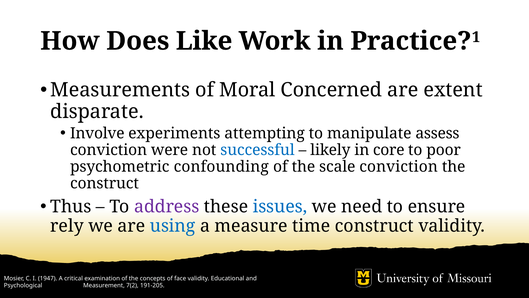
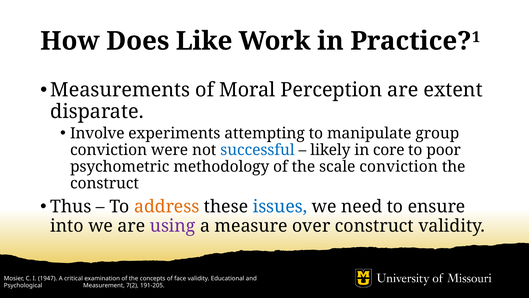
Concerned: Concerned -> Perception
assess: assess -> group
confounding: confounding -> methodology
address colour: purple -> orange
rely: rely -> into
using colour: blue -> purple
time: time -> over
